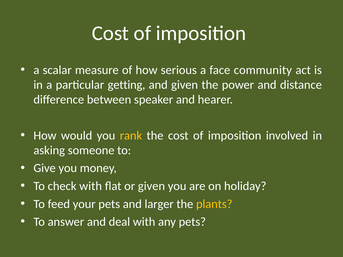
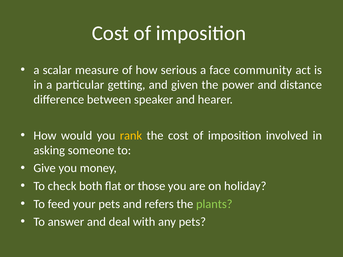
check with: with -> both
or given: given -> those
larger: larger -> refers
plants colour: yellow -> light green
